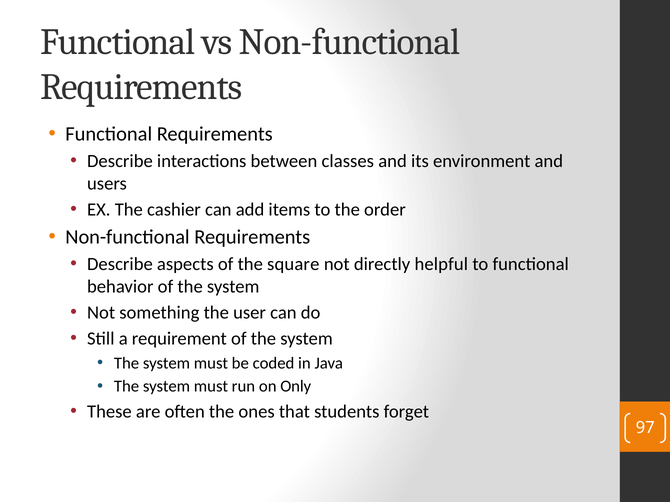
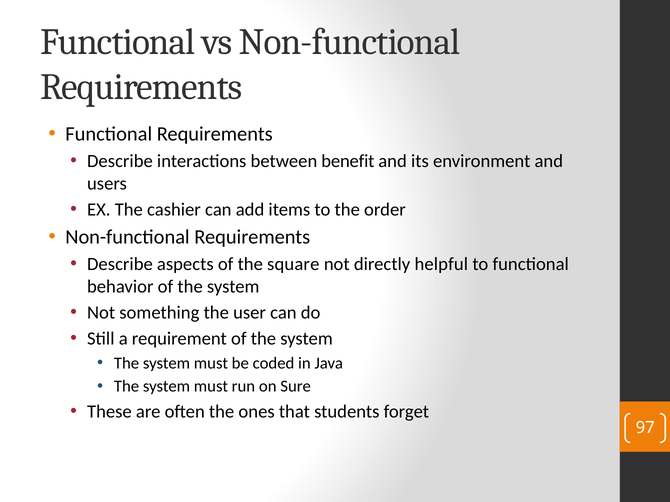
classes: classes -> benefit
Only: Only -> Sure
